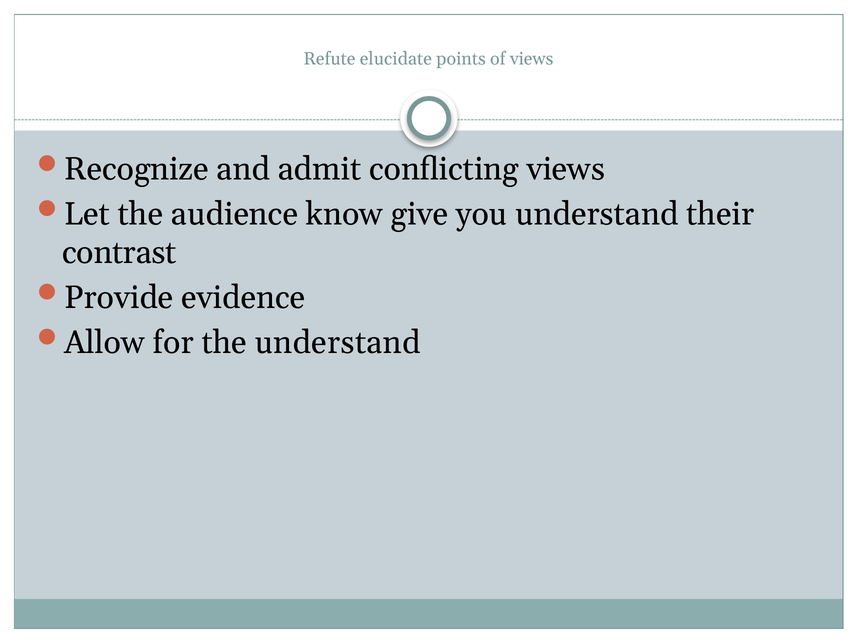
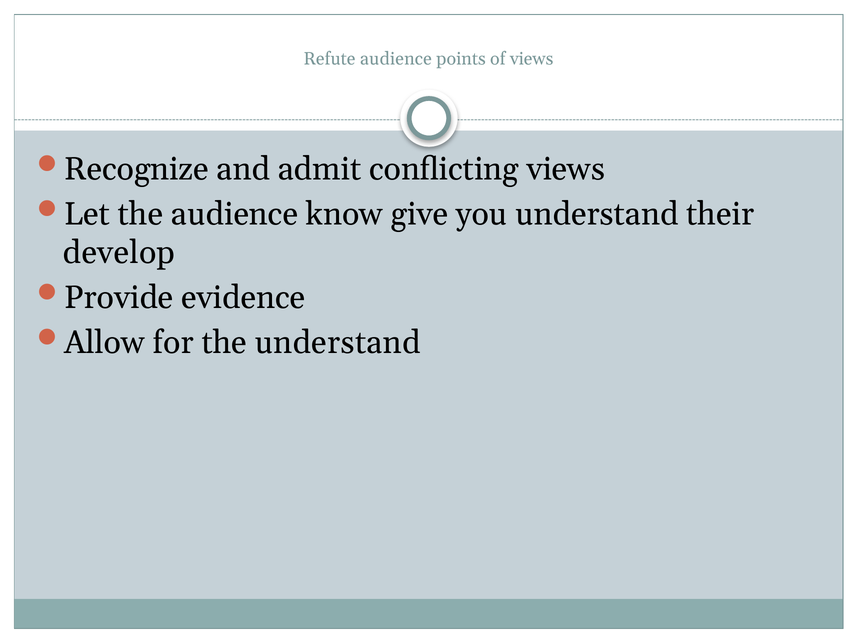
Refute elucidate: elucidate -> audience
contrast: contrast -> develop
